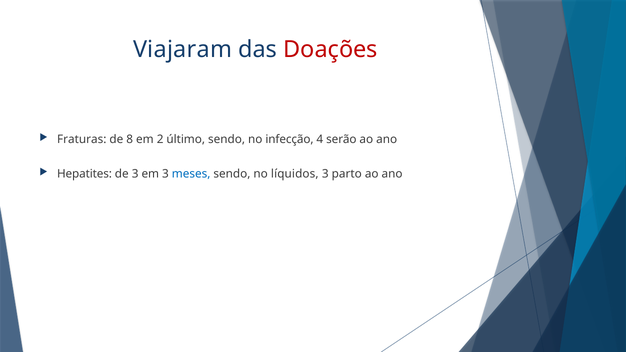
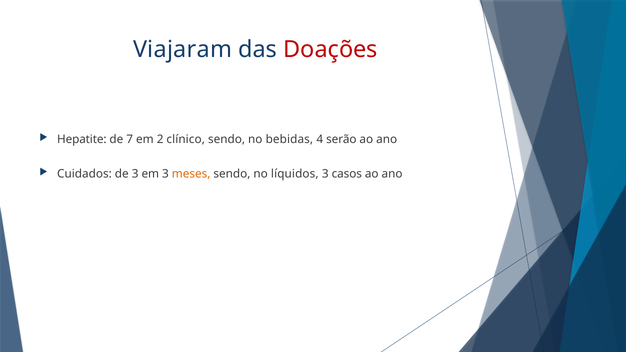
Fraturas: Fraturas -> Hepatite
8: 8 -> 7
último: último -> clínico
infecção: infecção -> bebidas
Hepatites: Hepatites -> Cuidados
meses colour: blue -> orange
parto: parto -> casos
